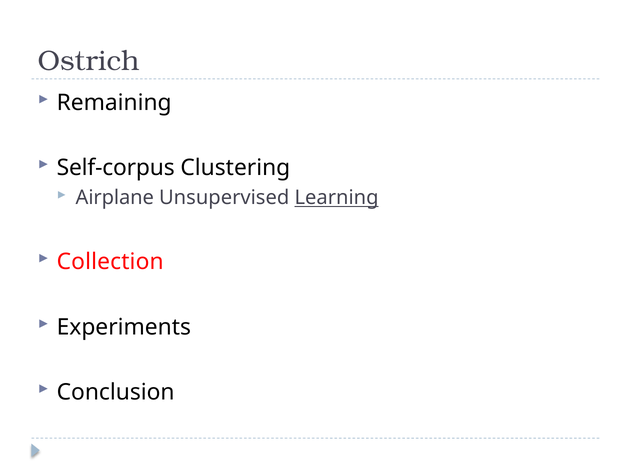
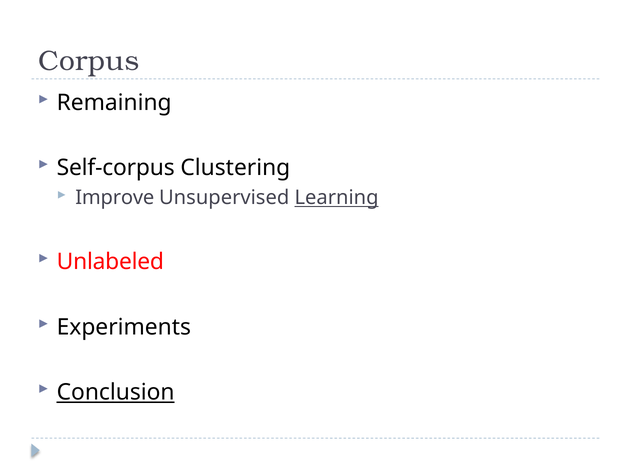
Ostrich: Ostrich -> Corpus
Airplane: Airplane -> Improve
Collection: Collection -> Unlabeled
Conclusion underline: none -> present
